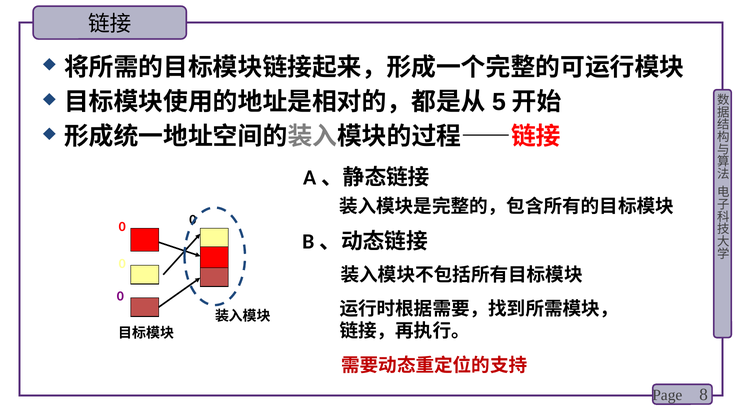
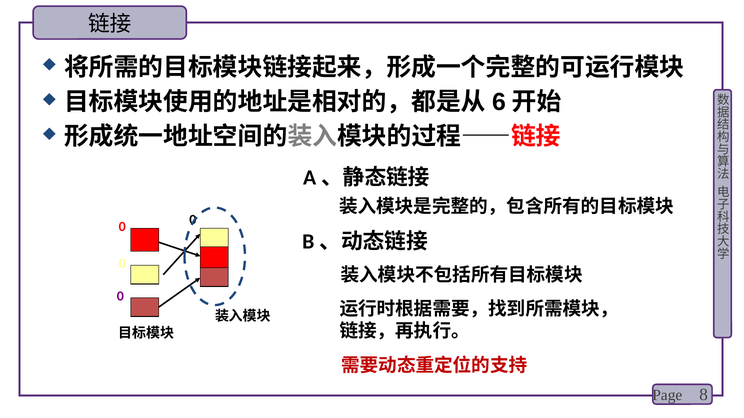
5: 5 -> 6
